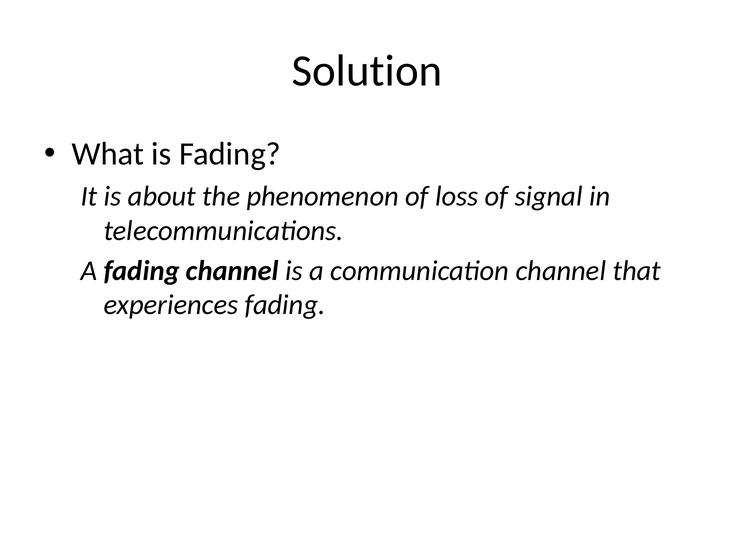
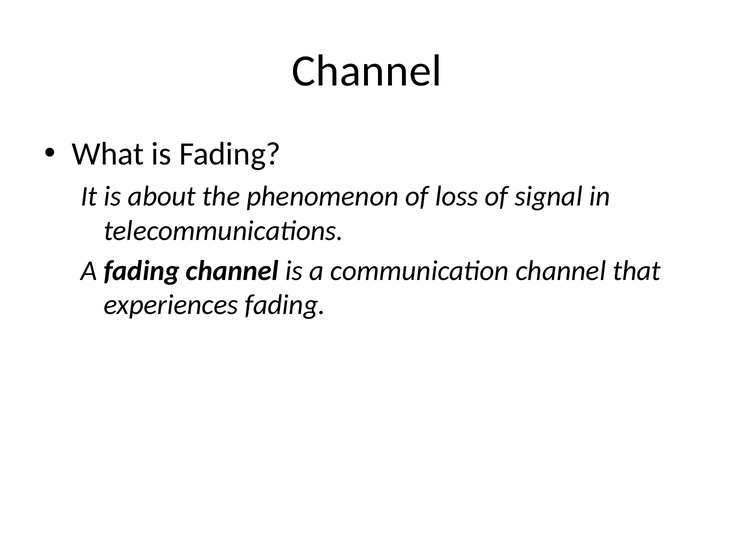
Solution at (367, 71): Solution -> Channel
